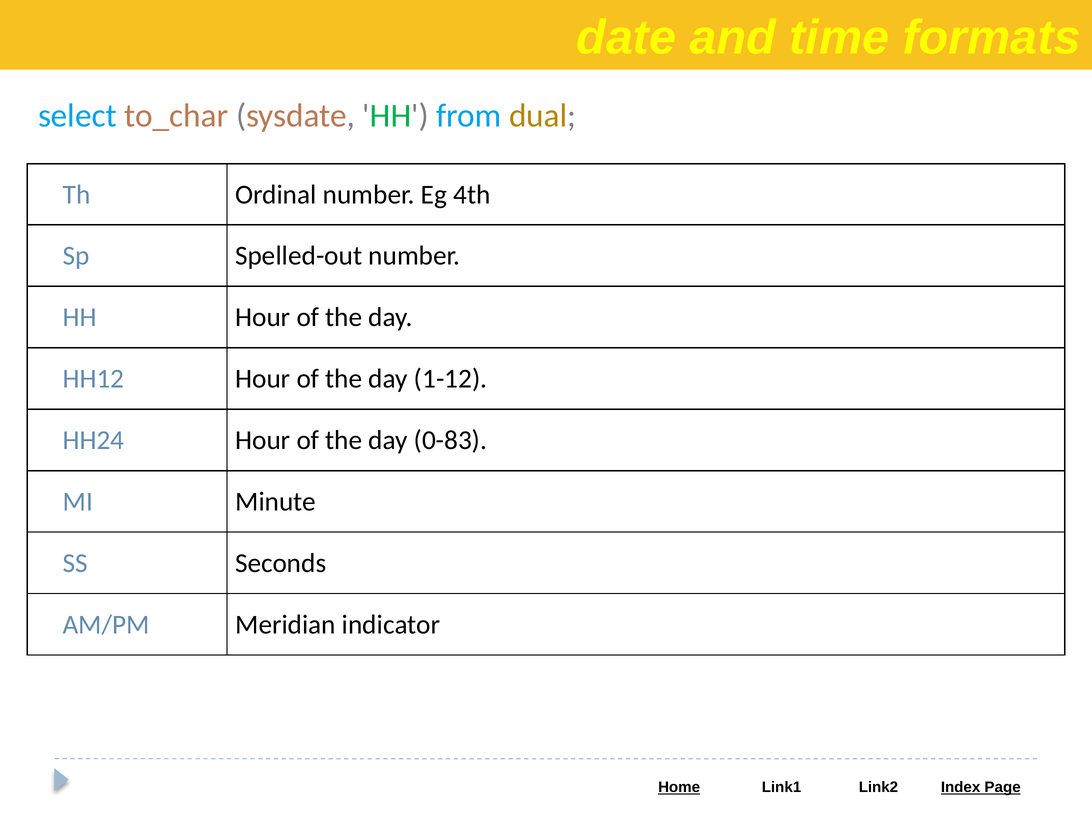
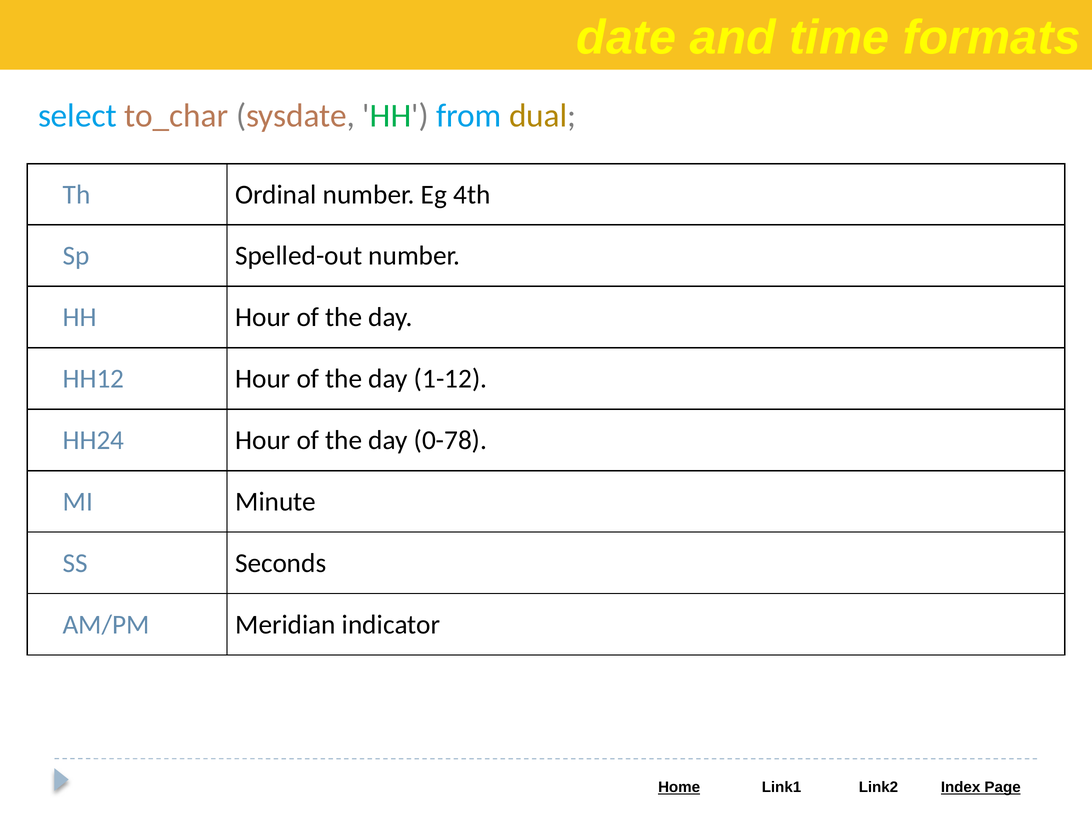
0-83: 0-83 -> 0-78
